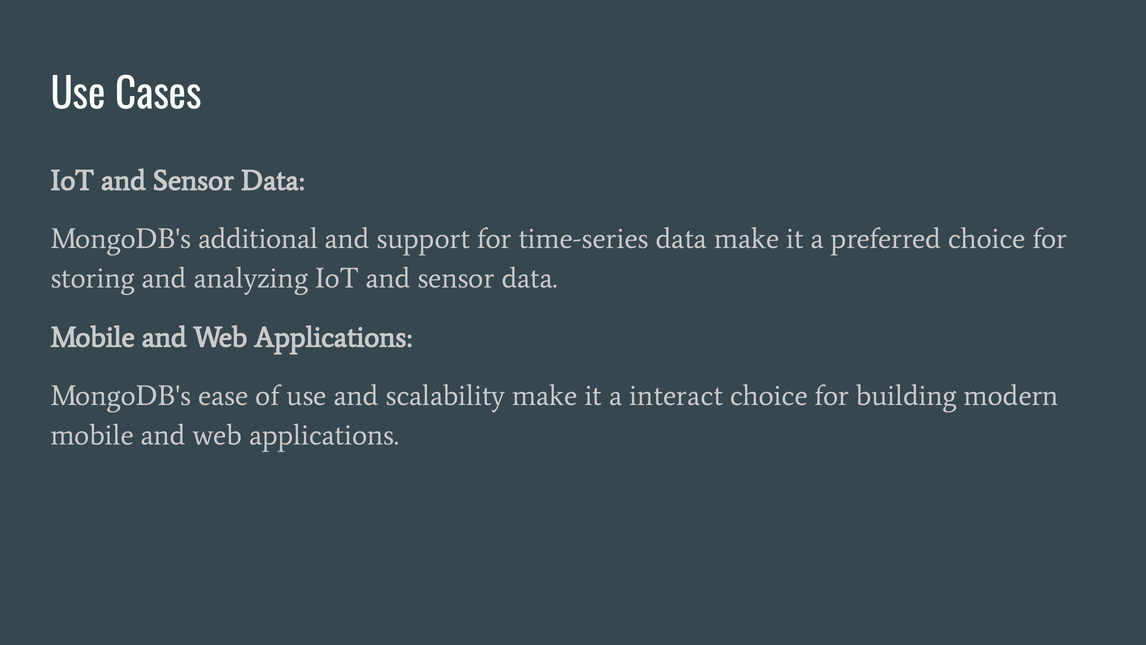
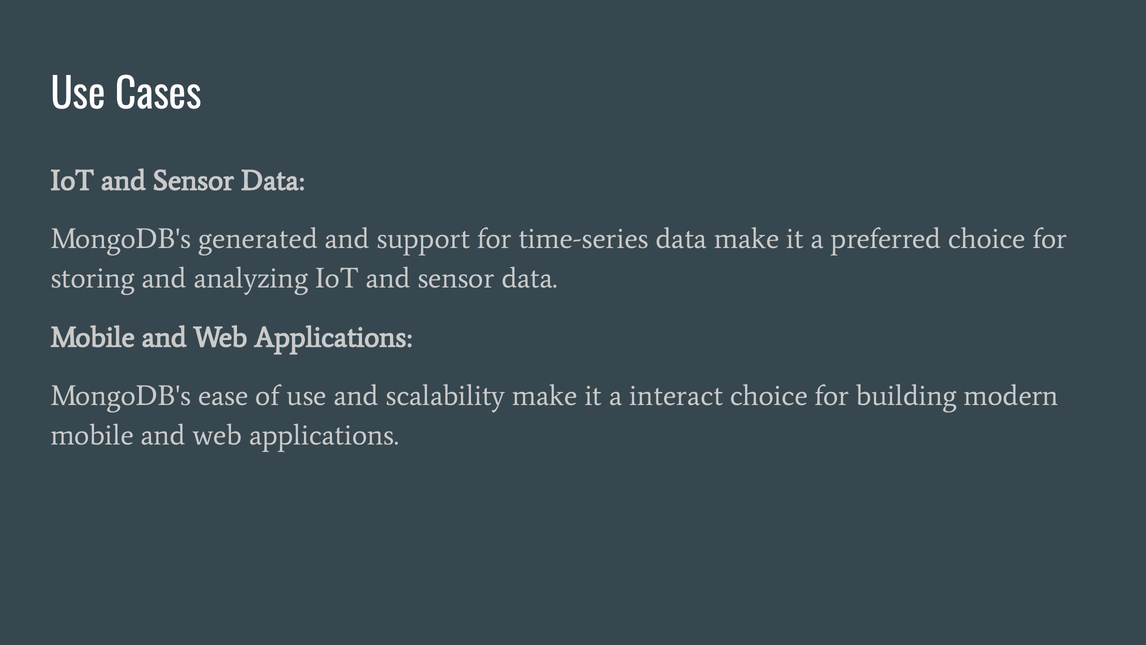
additional: additional -> generated
